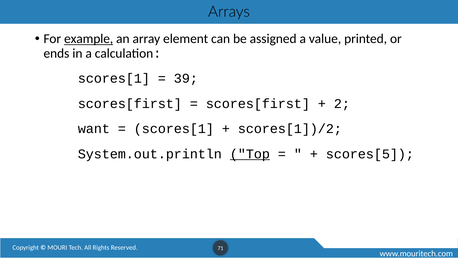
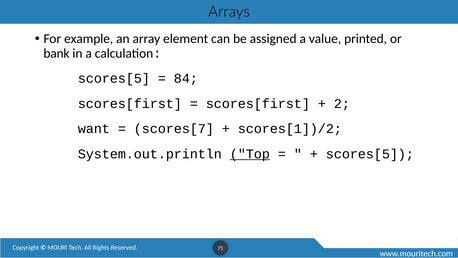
example underline: present -> none
ends: ends -> bank
scores[1 at (114, 78): scores[1 -> scores[5
39: 39 -> 84
scores[1 at (174, 129): scores[1 -> scores[7
